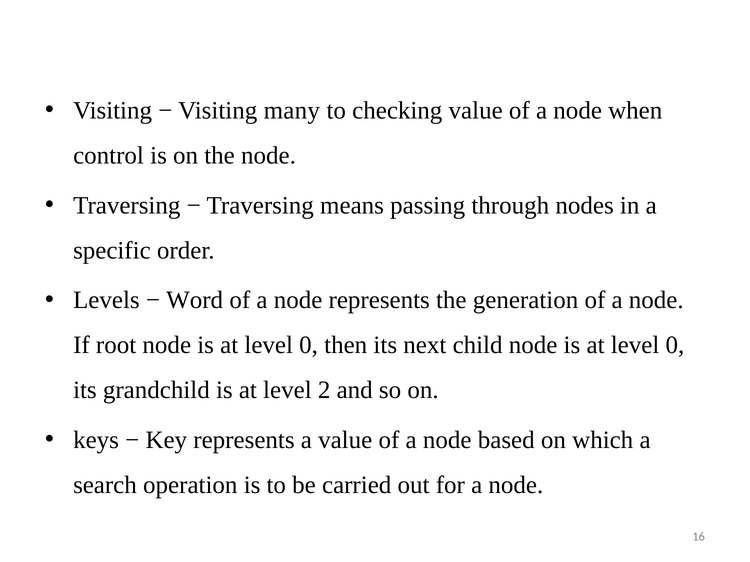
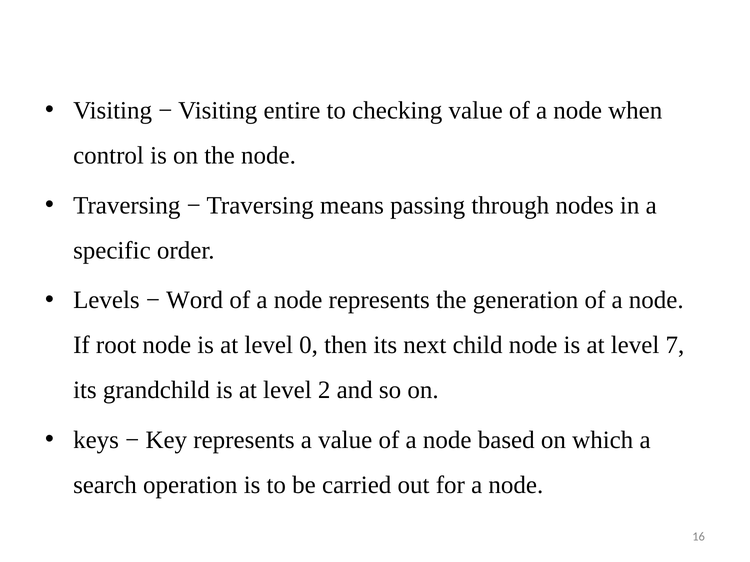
many: many -> entire
0 at (675, 345): 0 -> 7
